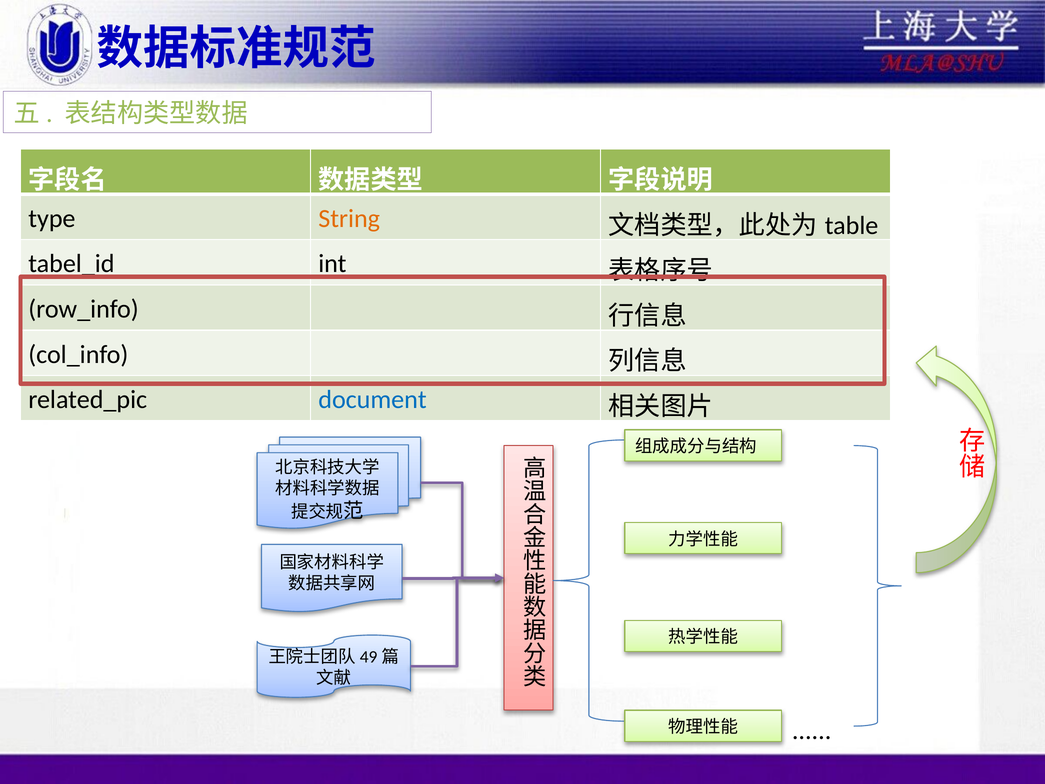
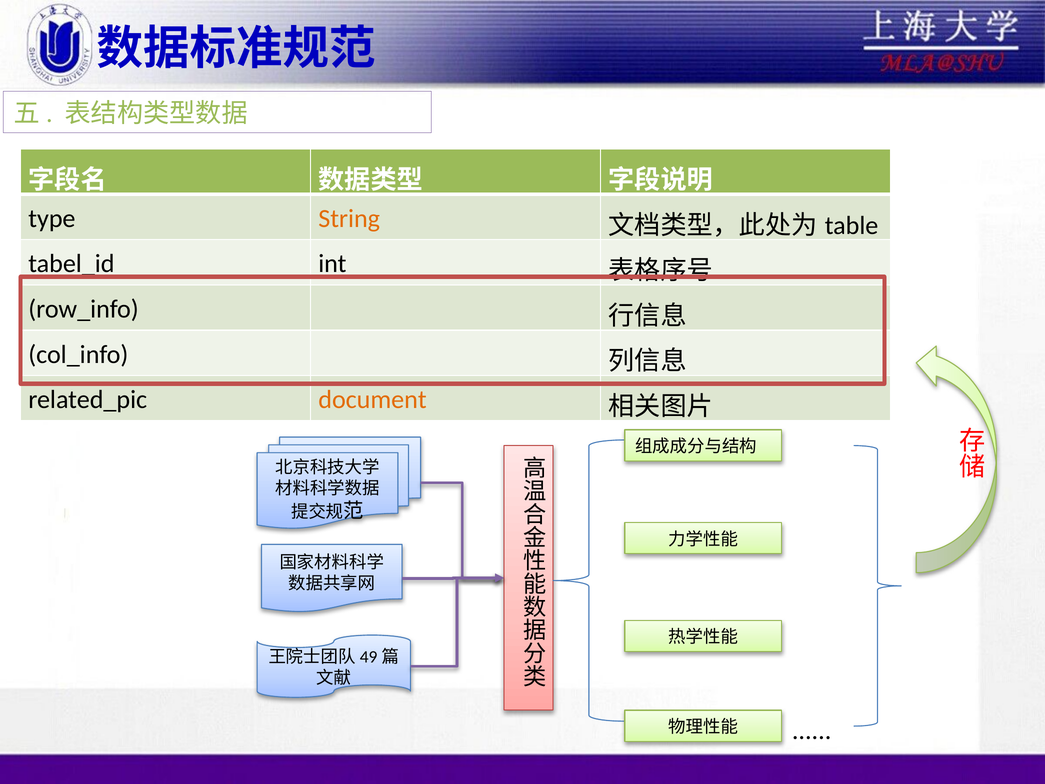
document colour: blue -> orange
